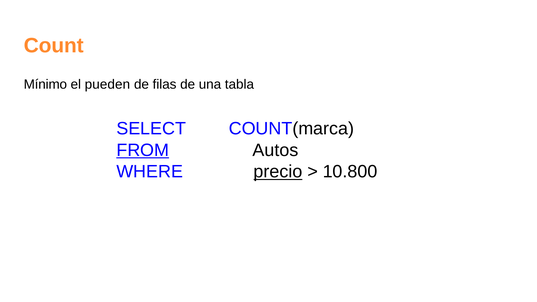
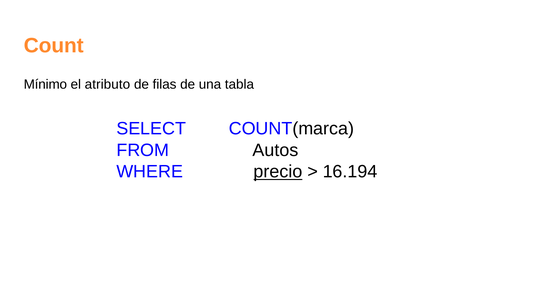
pueden: pueden -> atributo
FROM underline: present -> none
10.800: 10.800 -> 16.194
